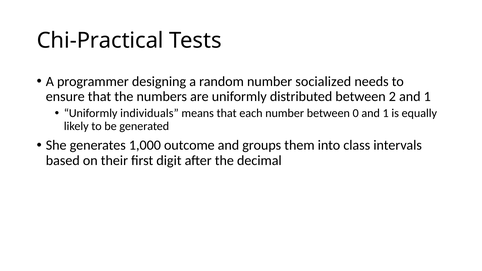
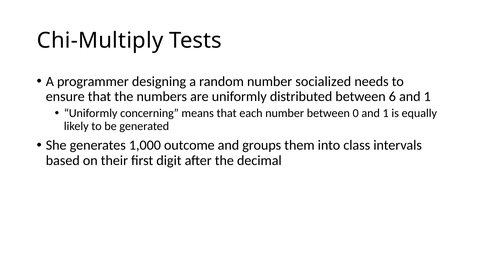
Chi-Practical: Chi-Practical -> Chi-Multiply
2: 2 -> 6
individuals: individuals -> concerning
